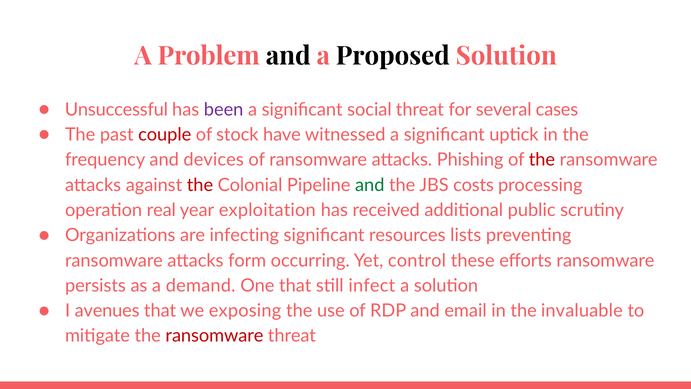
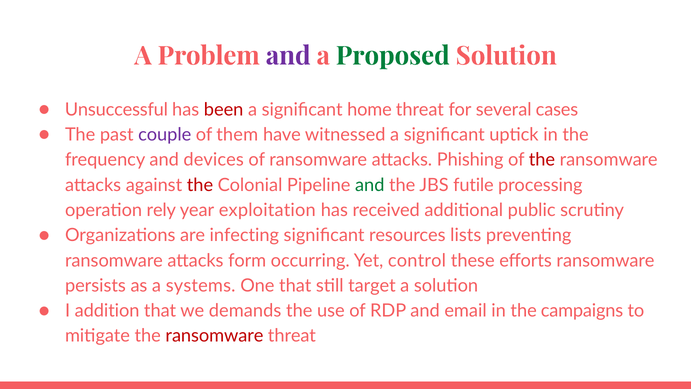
and at (288, 56) colour: black -> purple
Proposed colour: black -> green
been colour: purple -> red
social: social -> home
couple colour: red -> purple
stock: stock -> them
costs: costs -> futile
real: real -> rely
demand: demand -> systems
infect: infect -> target
avenues: avenues -> addition
exposing: exposing -> demands
invaluable: invaluable -> campaigns
